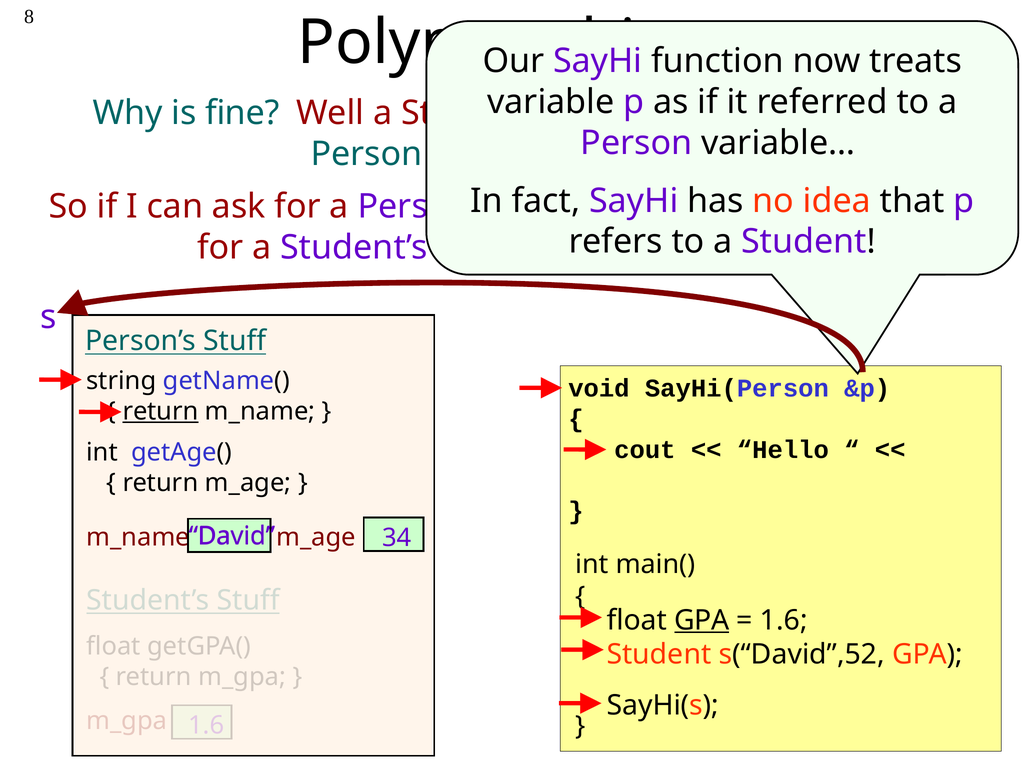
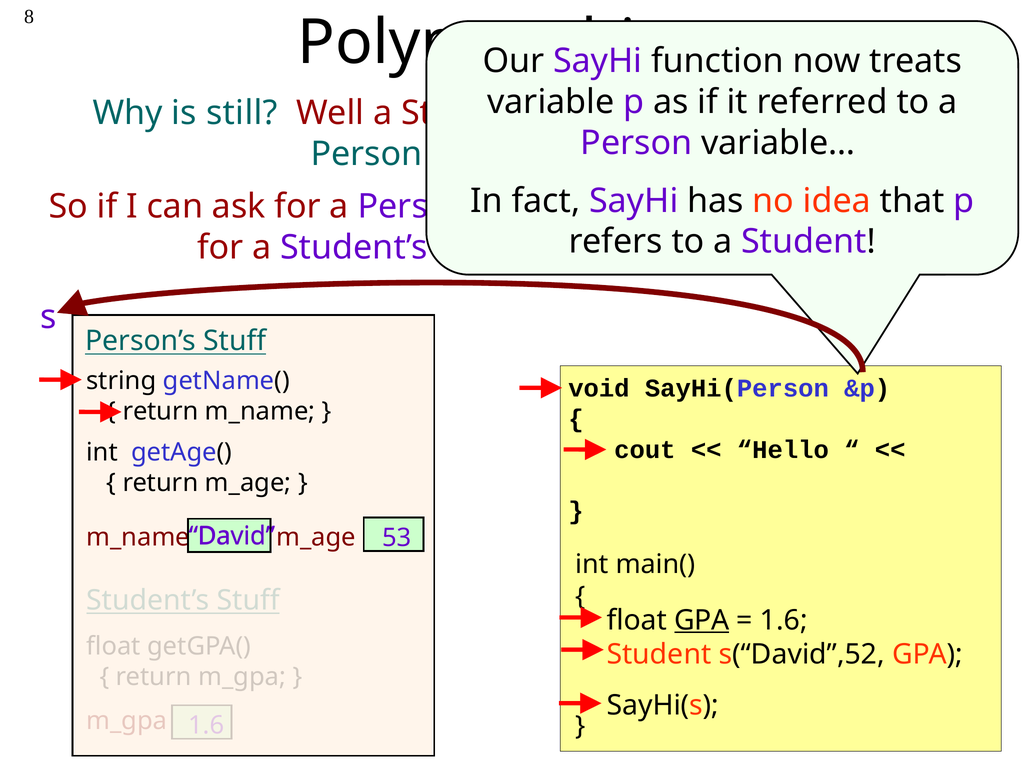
fine: fine -> still
return at (161, 412) underline: present -> none
34: 34 -> 53
